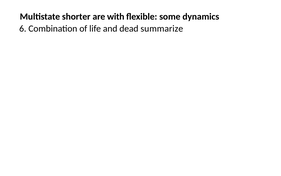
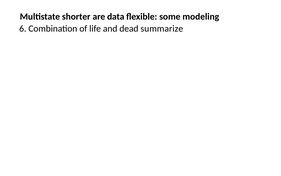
with: with -> data
dynamics: dynamics -> modeling
